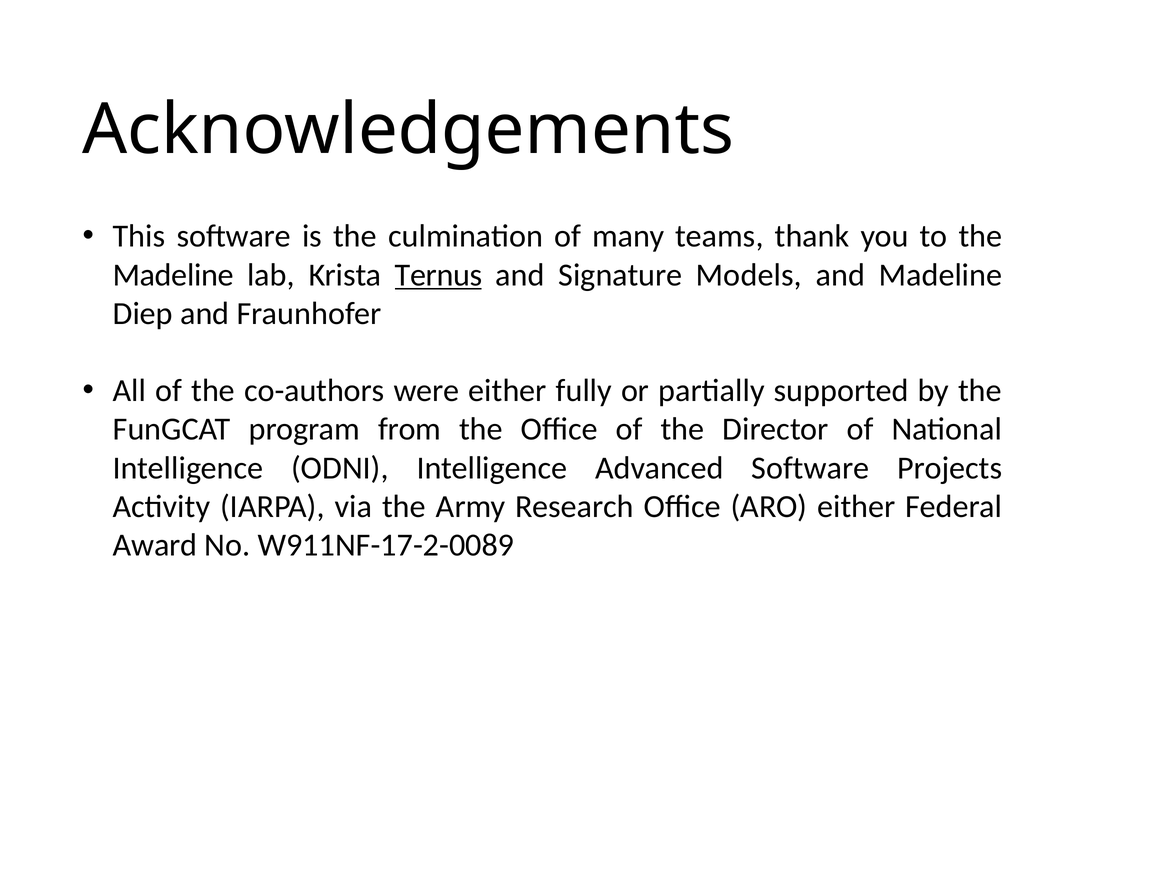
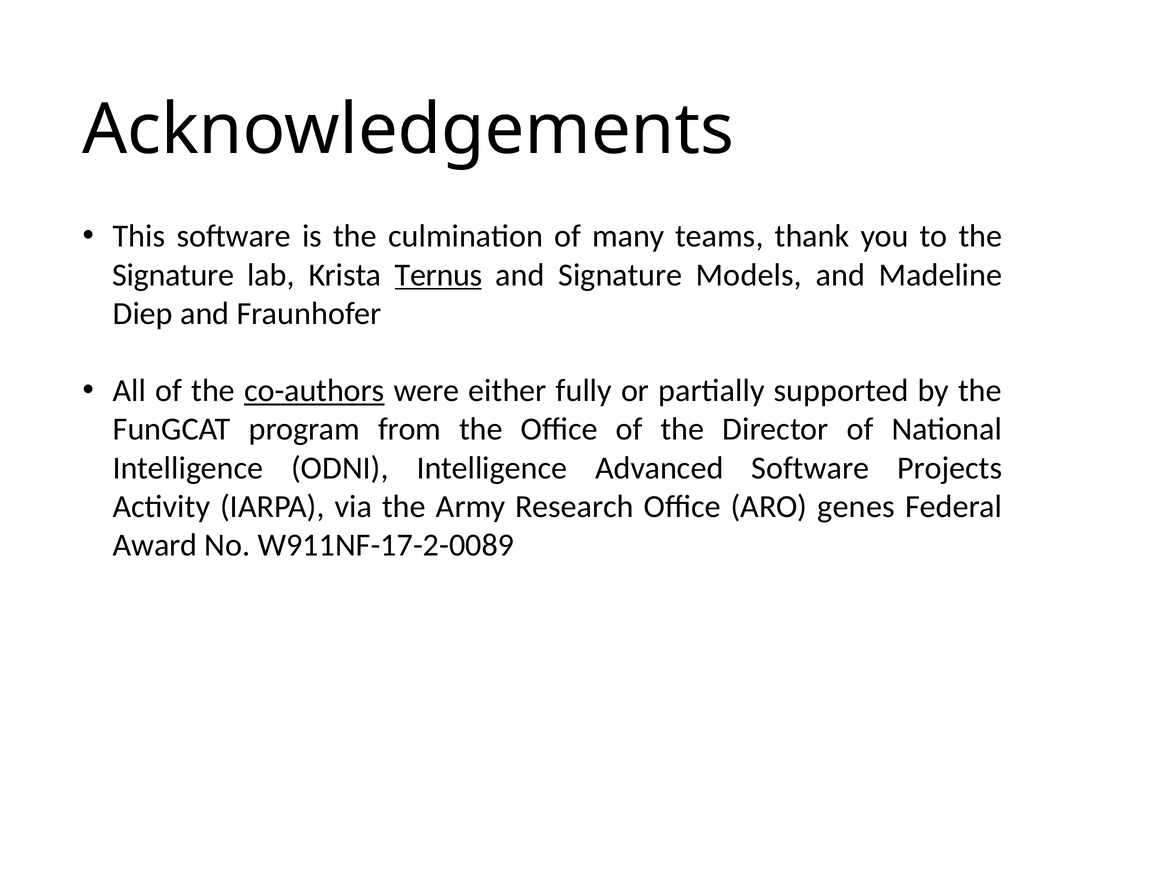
Madeline at (173, 275): Madeline -> Signature
co-authors underline: none -> present
ARO either: either -> genes
